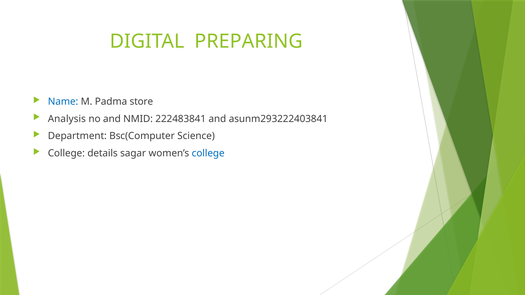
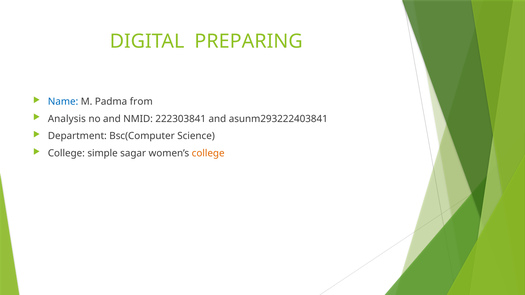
store: store -> from
222483841: 222483841 -> 222303841
details: details -> simple
college at (208, 153) colour: blue -> orange
